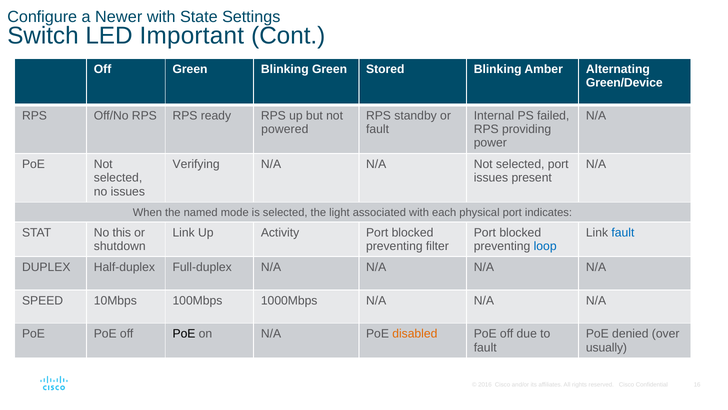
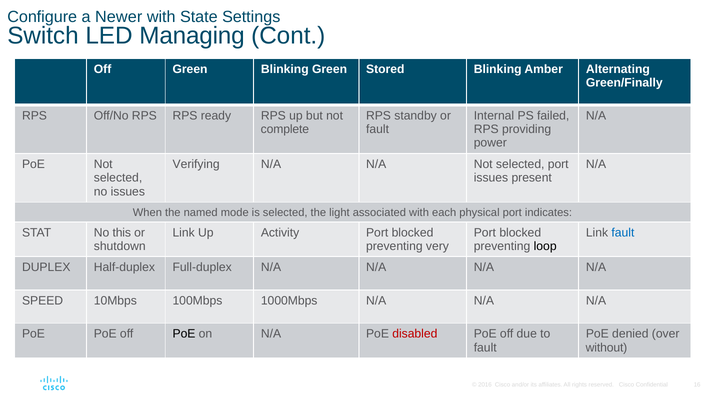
Important: Important -> Managing
Green/Device: Green/Device -> Green/Finally
powered: powered -> complete
filter: filter -> very
loop colour: blue -> black
disabled colour: orange -> red
usually: usually -> without
